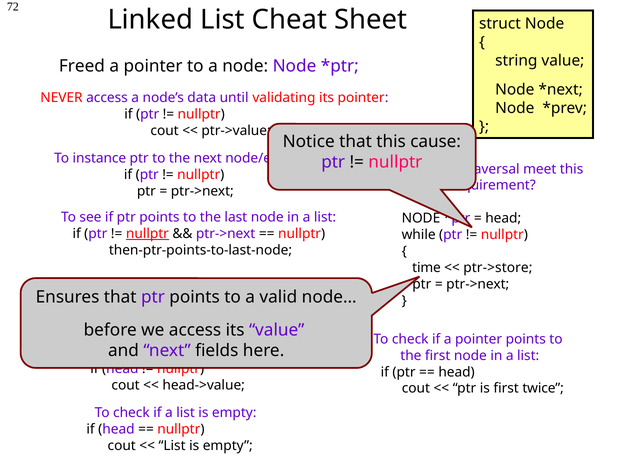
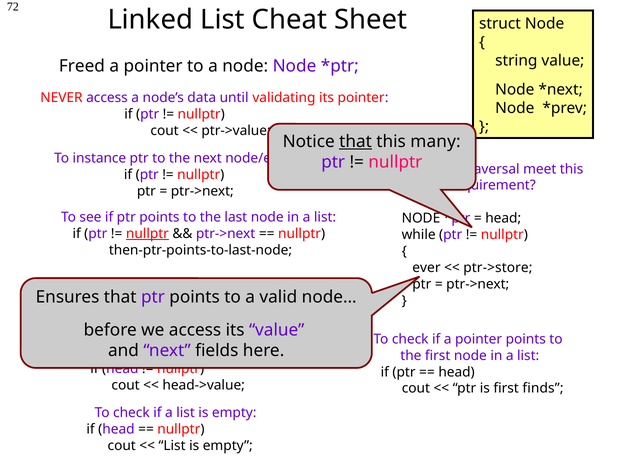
that at (356, 142) underline: none -> present
cause: cause -> many
time: time -> ever
twice: twice -> finds
